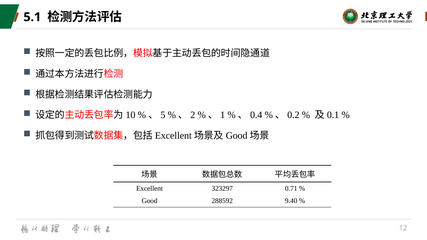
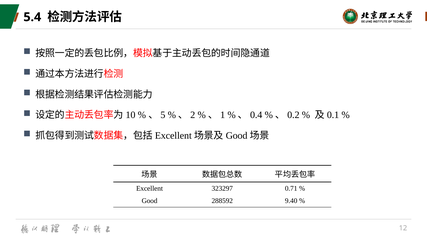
5.1: 5.1 -> 5.4
